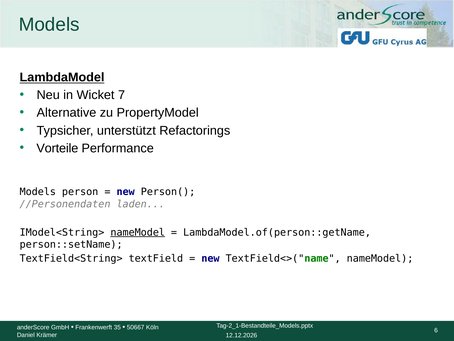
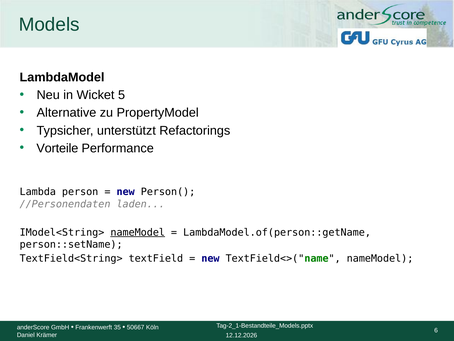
LambdaModel underline: present -> none
7: 7 -> 5
Models at (38, 192): Models -> Lambda
